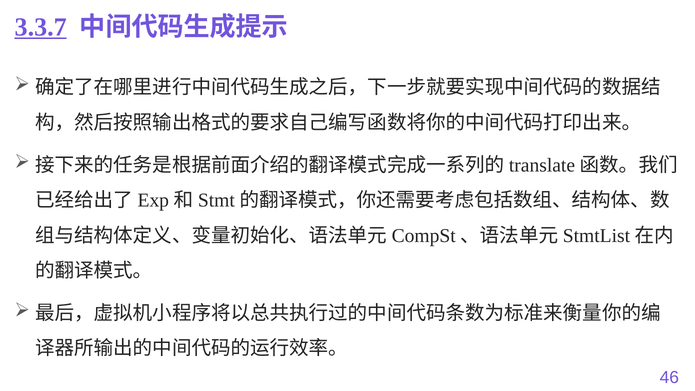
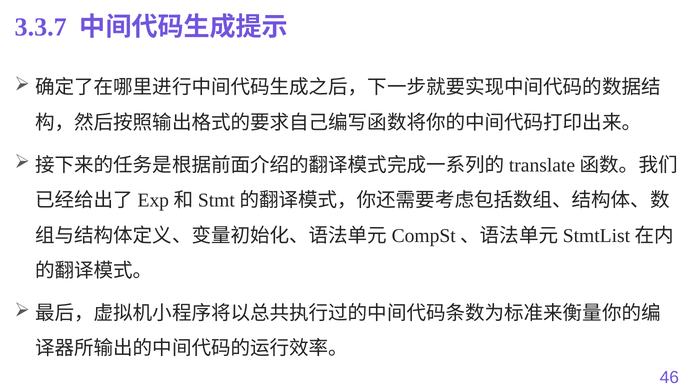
3.3.7 underline: present -> none
